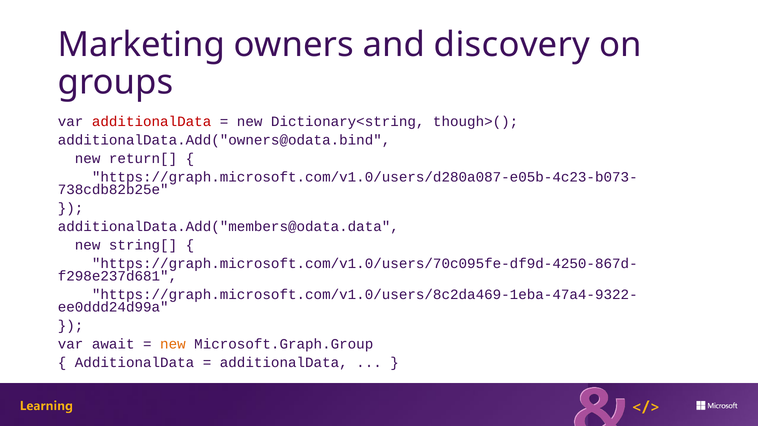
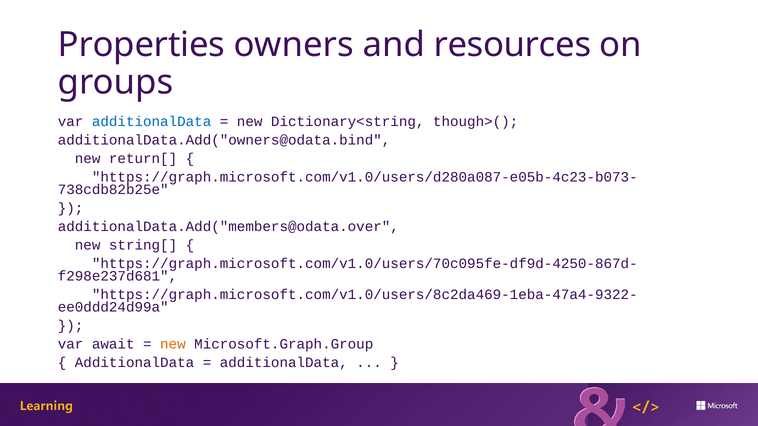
Marketing: Marketing -> Properties
discovery: discovery -> resources
additionalData at (152, 121) colour: red -> blue
additionalData.Add("members@odata.data: additionalData.Add("members@odata.data -> additionalData.Add("members@odata.over
